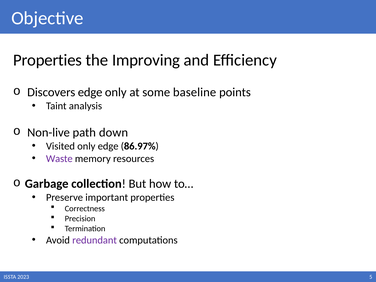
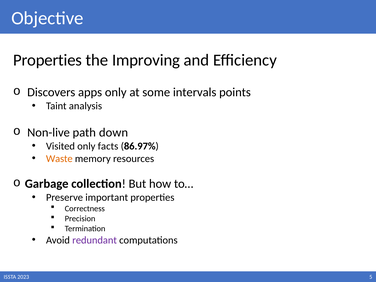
Discovers edge: edge -> apps
baseline: baseline -> intervals
only edge: edge -> facts
Waste colour: purple -> orange
